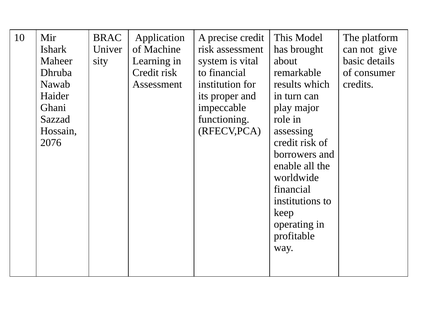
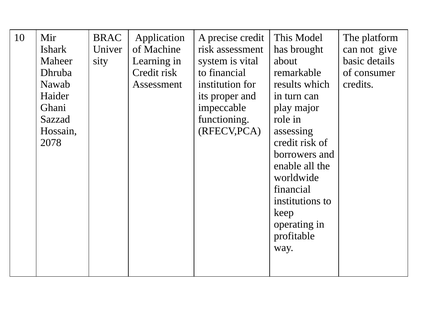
2076: 2076 -> 2078
